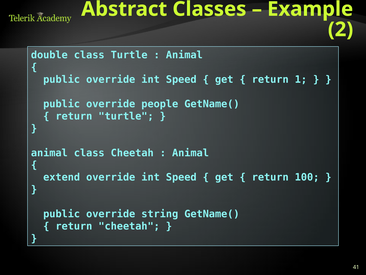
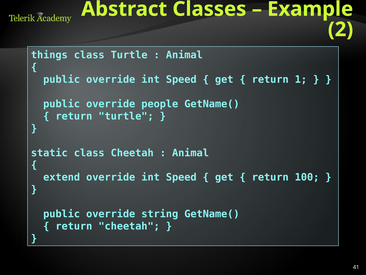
double: double -> things
animal at (49, 153): animal -> static
